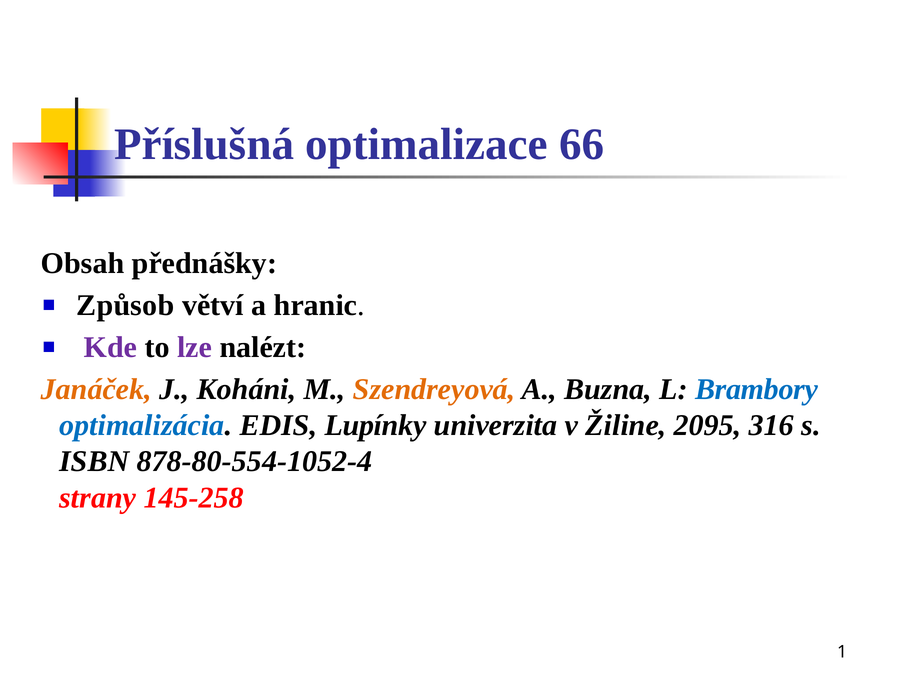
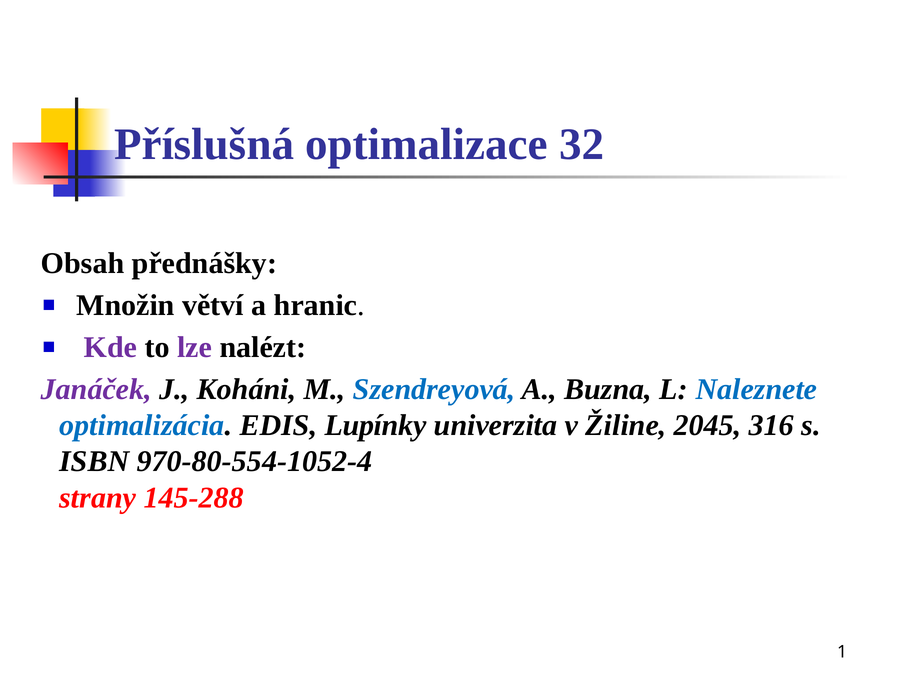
66: 66 -> 32
Způsob: Způsob -> Množin
Janáček colour: orange -> purple
Szendreyová colour: orange -> blue
Brambory: Brambory -> Naleznete
2095: 2095 -> 2045
878-80-554-1052-4: 878-80-554-1052-4 -> 970-80-554-1052-4
145-258: 145-258 -> 145-288
